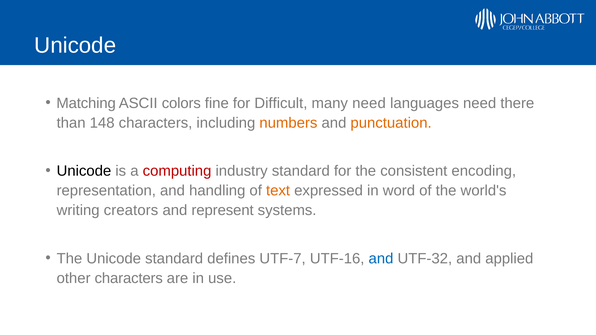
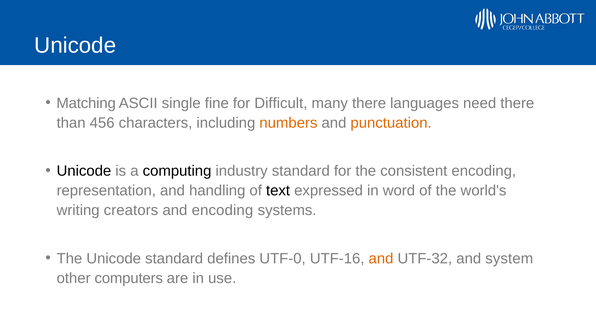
colors: colors -> single
many need: need -> there
148: 148 -> 456
computing colour: red -> black
text colour: orange -> black
and represent: represent -> encoding
UTF-7: UTF-7 -> UTF-0
and at (381, 259) colour: blue -> orange
applied: applied -> system
other characters: characters -> computers
